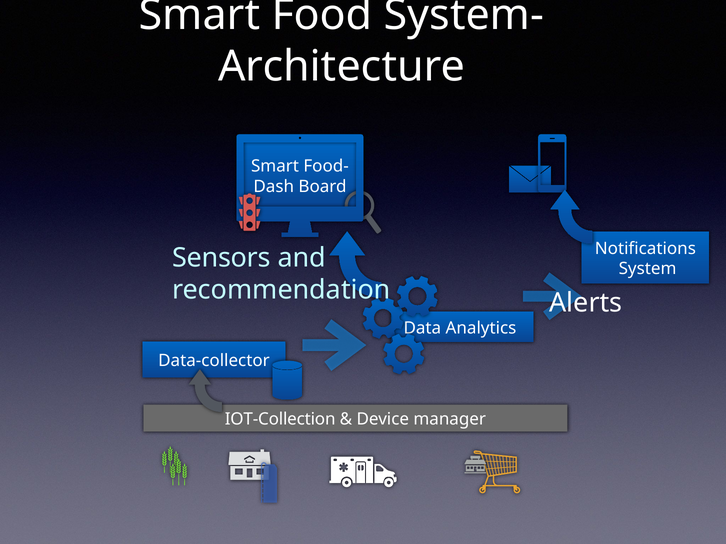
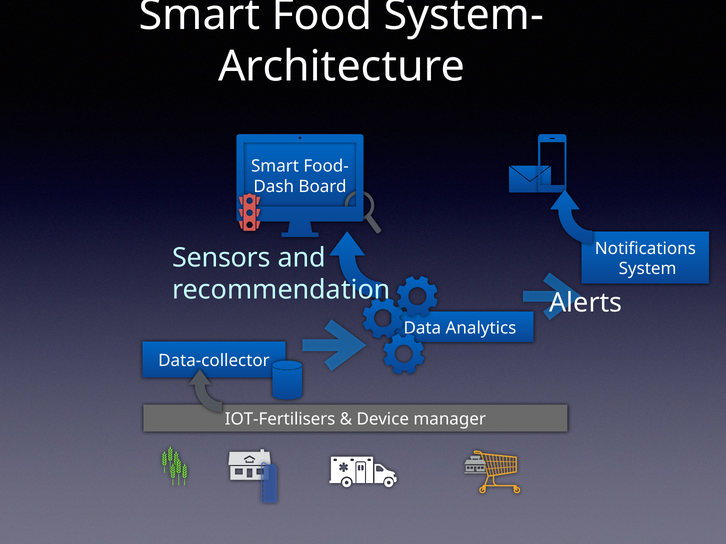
IOT-Collection: IOT-Collection -> IOT-Fertilisers
